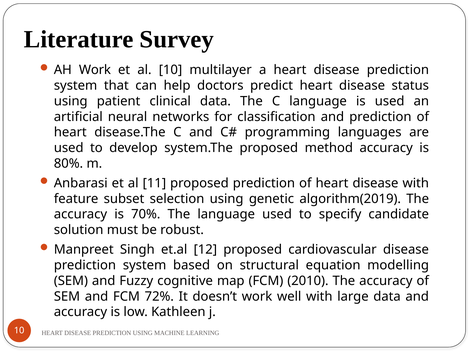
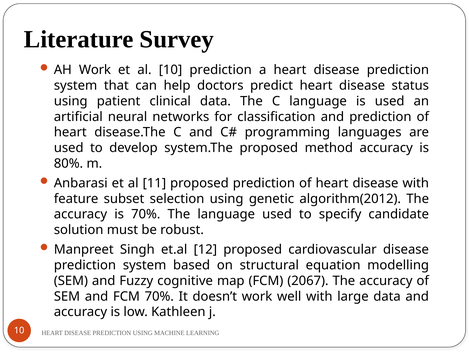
10 multilayer: multilayer -> prediction
algorithm(2019: algorithm(2019 -> algorithm(2012
2010: 2010 -> 2067
FCM 72%: 72% -> 70%
